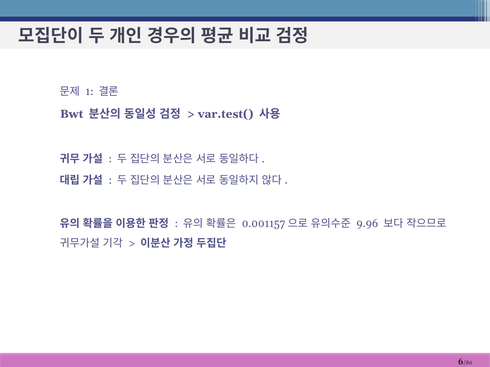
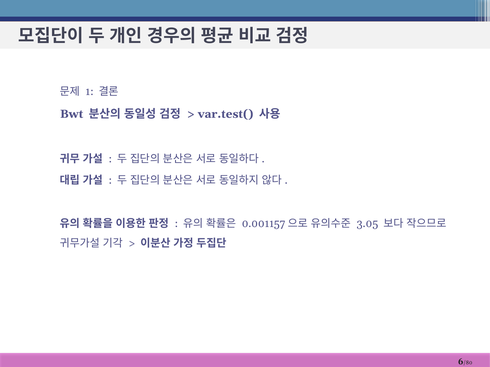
9.96: 9.96 -> 3.05
